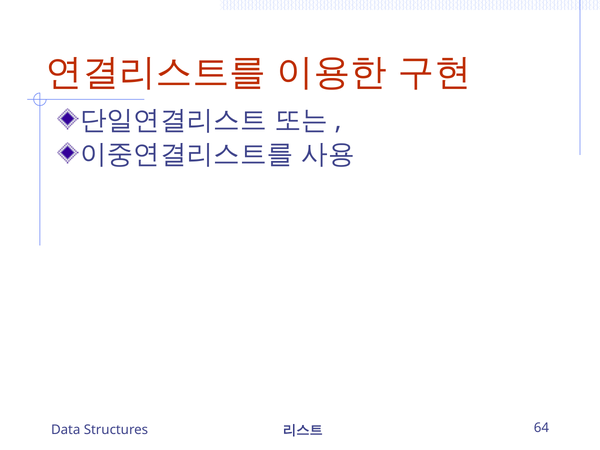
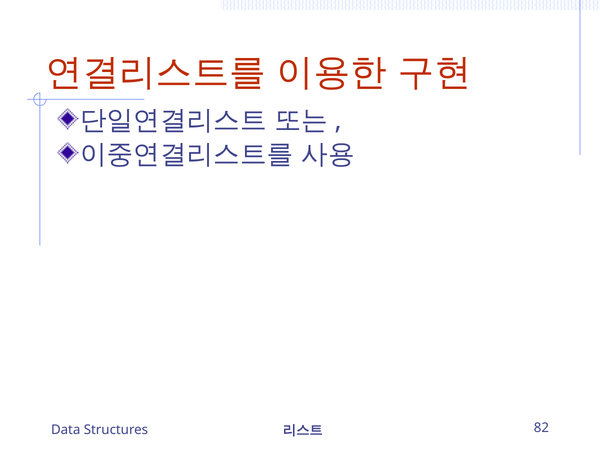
64: 64 -> 82
